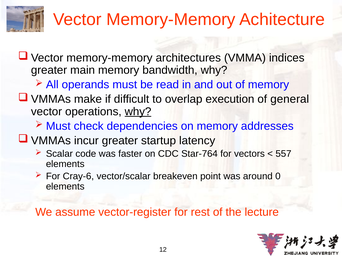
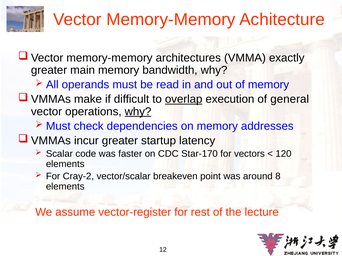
indices: indices -> exactly
overlap underline: none -> present
Star-764: Star-764 -> Star-170
557: 557 -> 120
Cray-6: Cray-6 -> Cray-2
0: 0 -> 8
